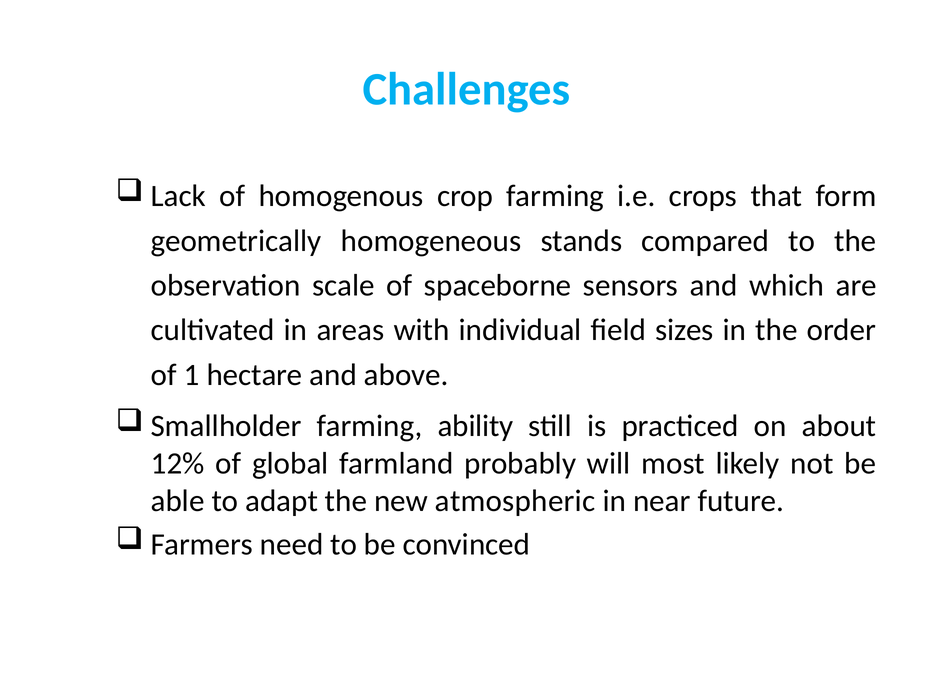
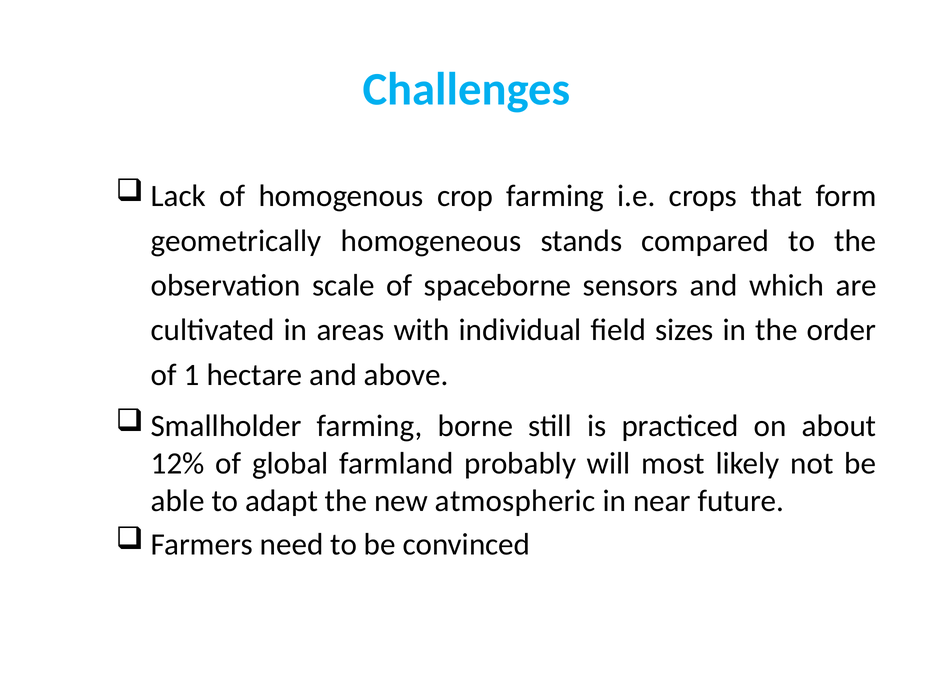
ability: ability -> borne
